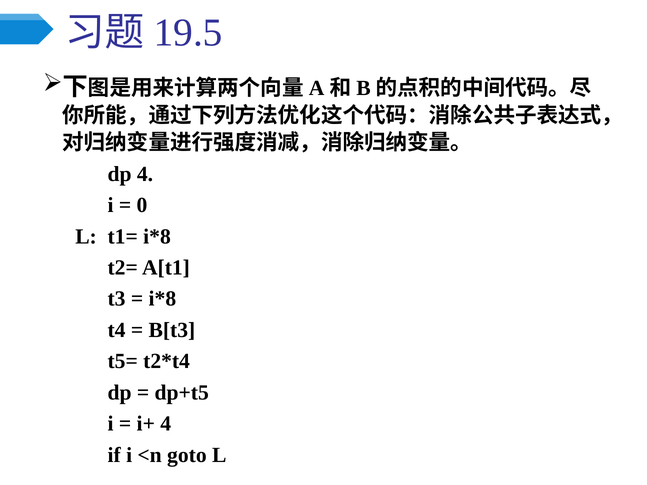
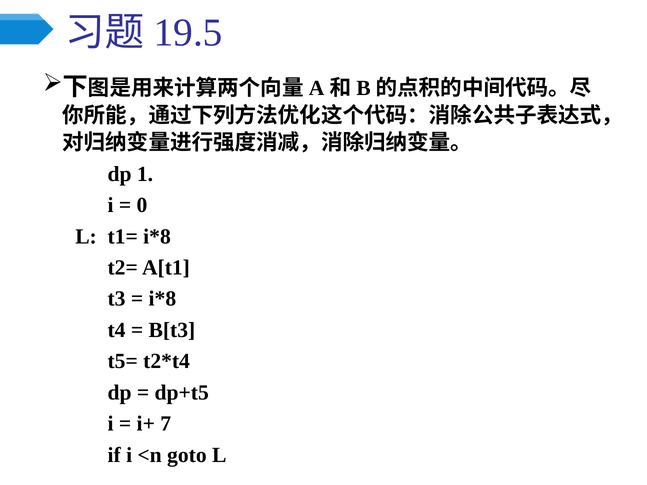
dp 4: 4 -> 1
i+ 4: 4 -> 7
